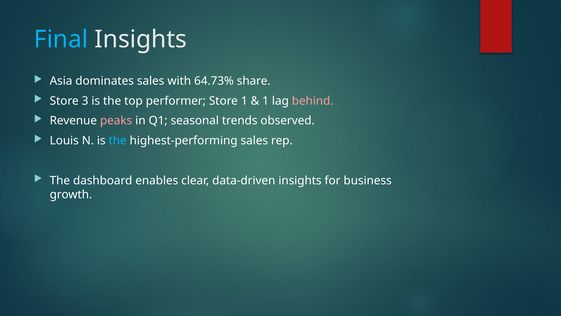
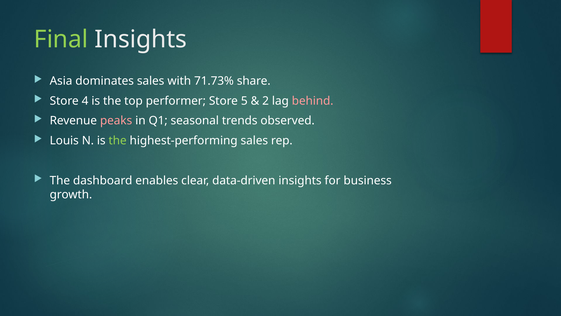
Final colour: light blue -> light green
64.73%: 64.73% -> 71.73%
3: 3 -> 4
Store 1: 1 -> 5
1 at (266, 101): 1 -> 2
the at (118, 141) colour: light blue -> light green
